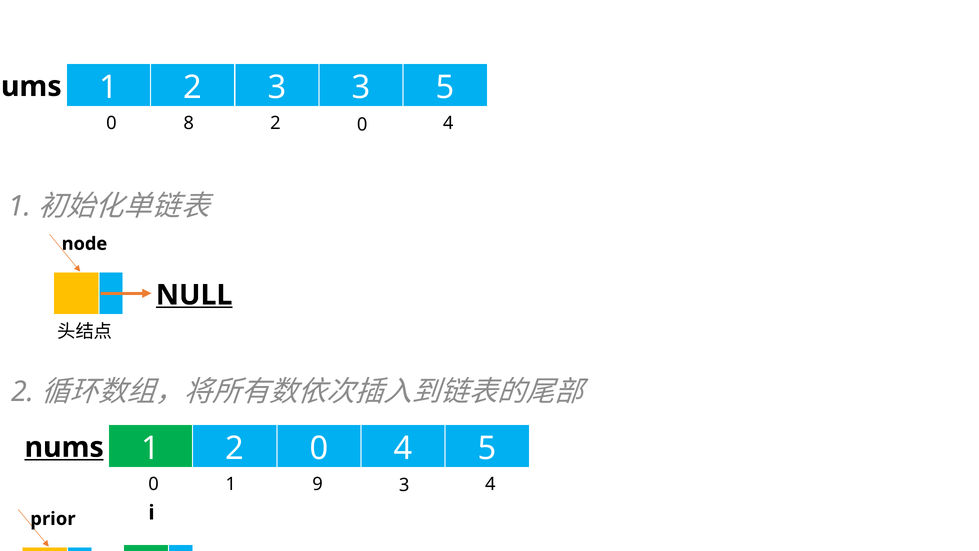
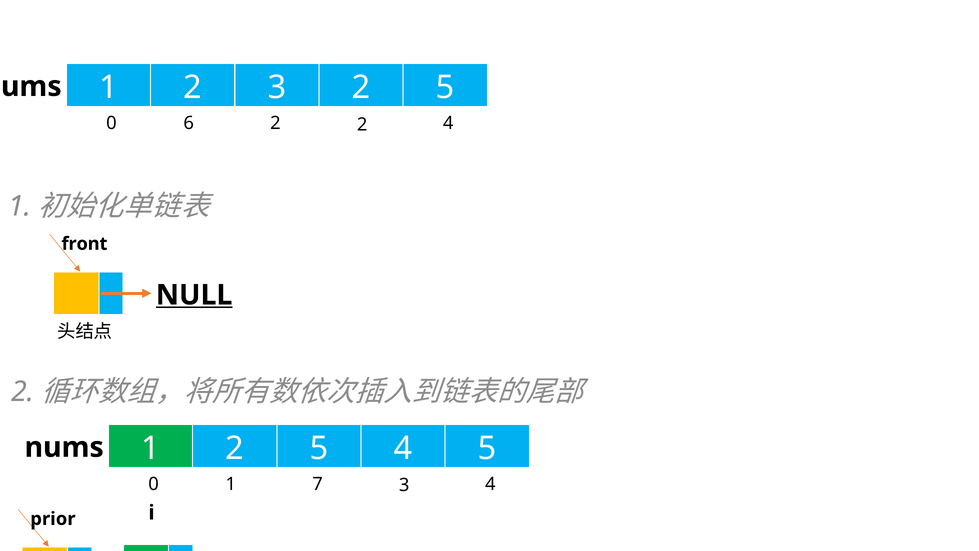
3 3: 3 -> 2
8: 8 -> 6
0 at (362, 124): 0 -> 2
node: node -> front
1 2 0: 0 -> 5
nums at (64, 447) underline: present -> none
9: 9 -> 7
